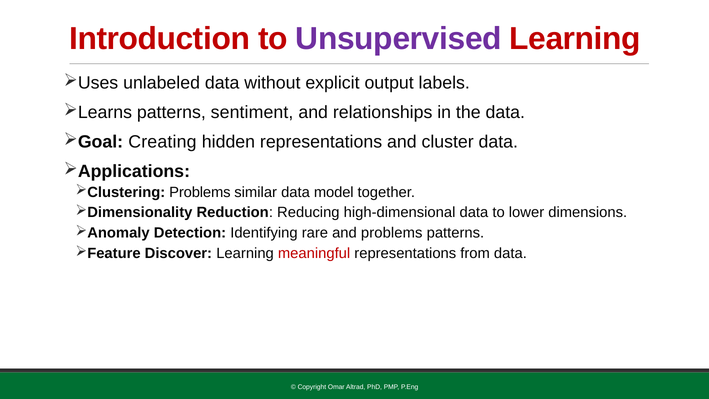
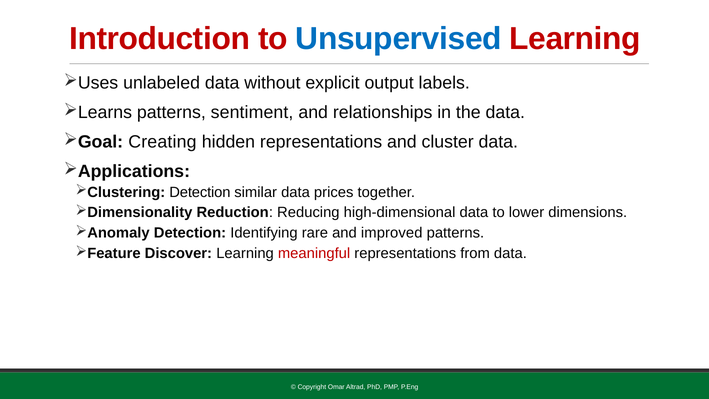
Unsupervised colour: purple -> blue
Problems at (200, 192): Problems -> Detection
model: model -> prices
and problems: problems -> improved
